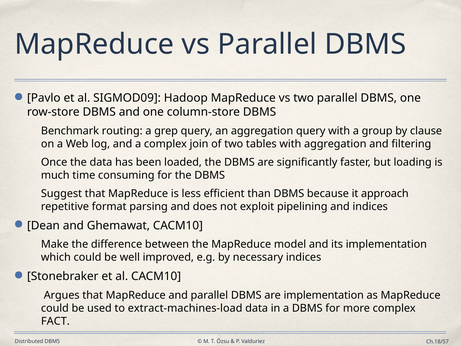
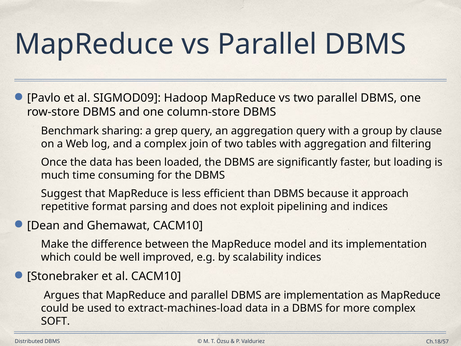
routing: routing -> sharing
necessary: necessary -> scalability
FACT: FACT -> SOFT
